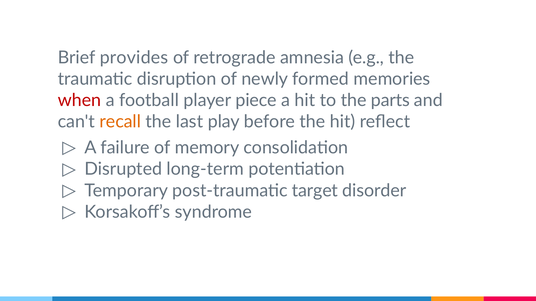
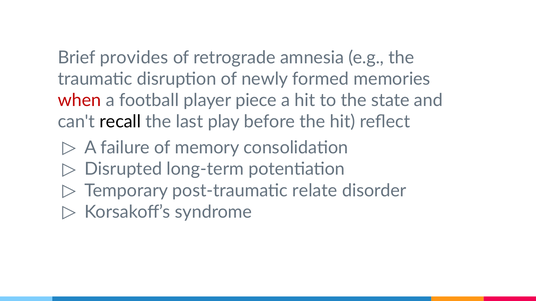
parts: parts -> state
recall colour: orange -> black
target: target -> relate
